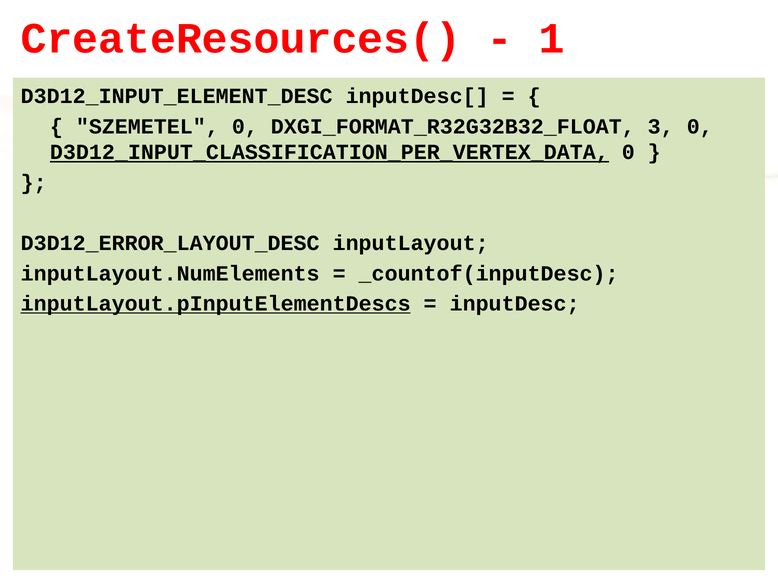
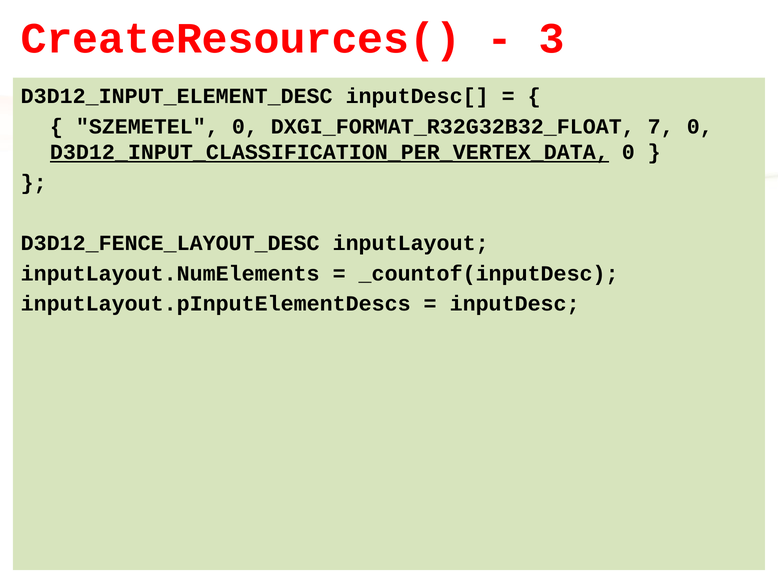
1: 1 -> 3
3: 3 -> 7
D3D12_ERROR_LAYOUT_DESC: D3D12_ERROR_LAYOUT_DESC -> D3D12_FENCE_LAYOUT_DESC
inputLayout.pInputElementDescs underline: present -> none
